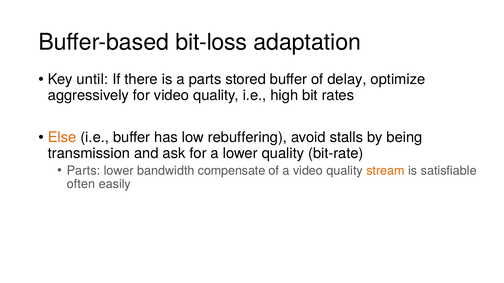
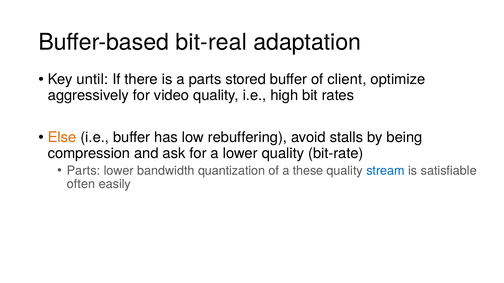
bit-loss: bit-loss -> bit-real
delay: delay -> client
transmission: transmission -> compression
compensate: compensate -> quantization
a video: video -> these
stream colour: orange -> blue
